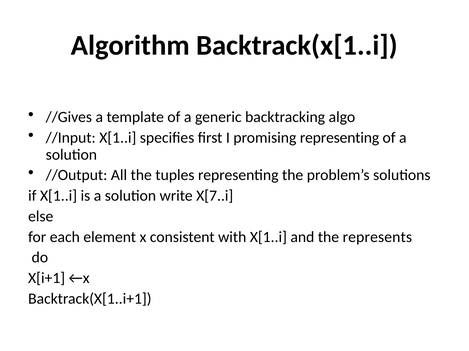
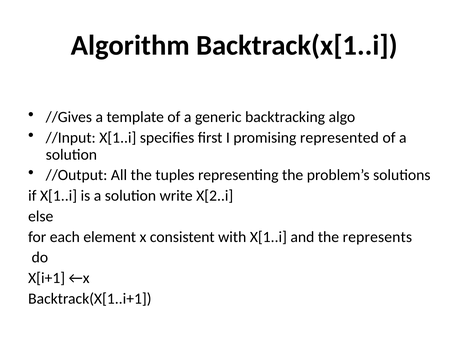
promising representing: representing -> represented
X[7..i: X[7..i -> X[2..i
